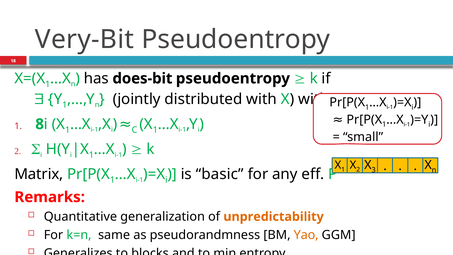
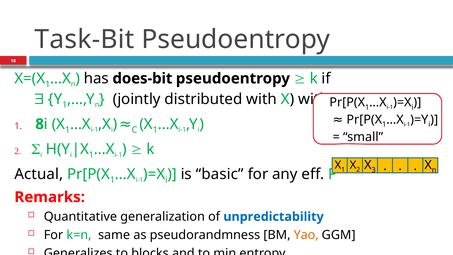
Very-Bit: Very-Bit -> Task-Bit
Matrix: Matrix -> Actual
unpredictability colour: orange -> blue
